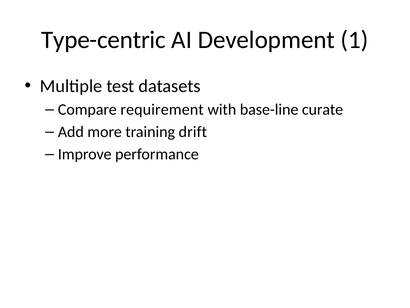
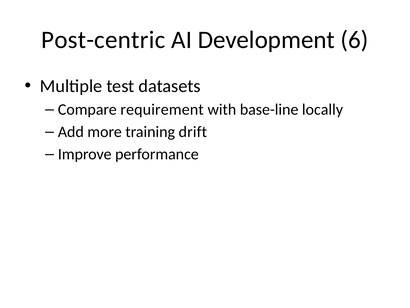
Type-centric: Type-centric -> Post-centric
1: 1 -> 6
curate: curate -> locally
